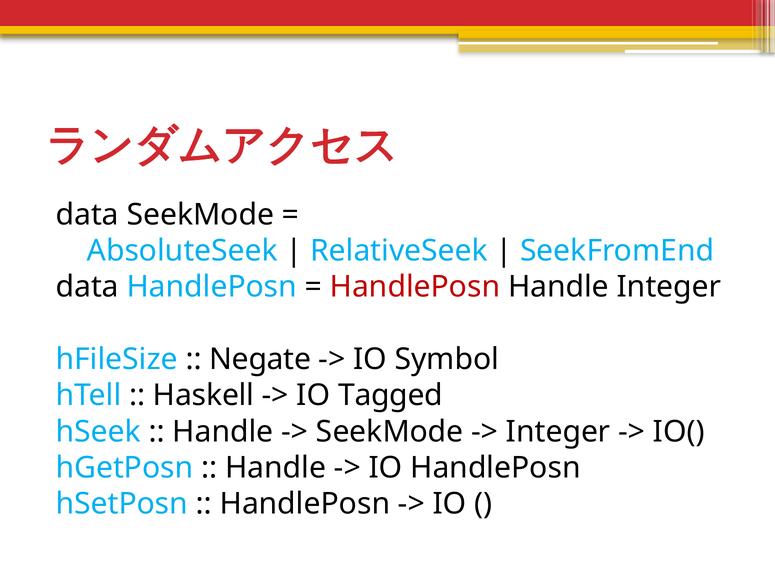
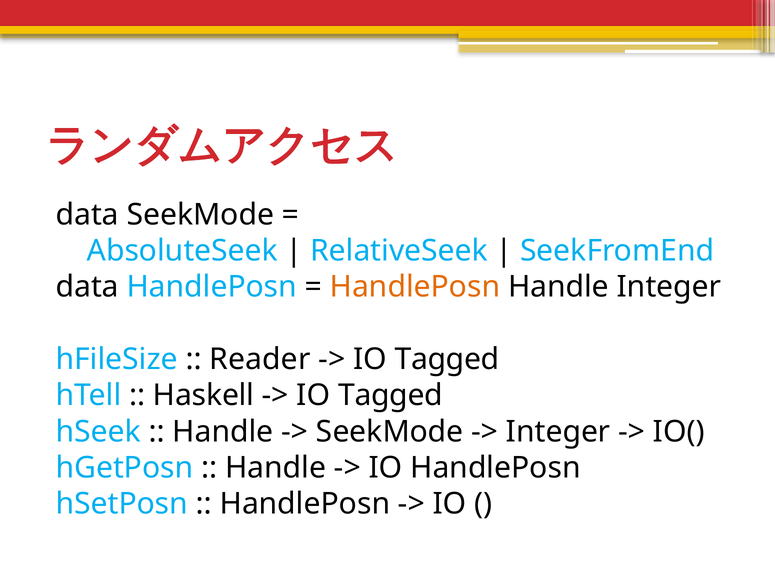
HandlePosn at (415, 287) colour: red -> orange
Negate: Negate -> Reader
Symbol at (447, 359): Symbol -> Tagged
